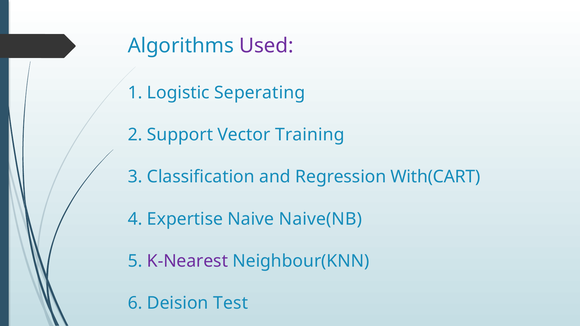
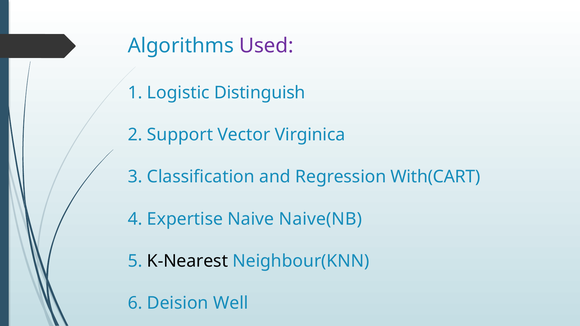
Seperating: Seperating -> Distinguish
Training: Training -> Virginica
K-Nearest colour: purple -> black
Test: Test -> Well
